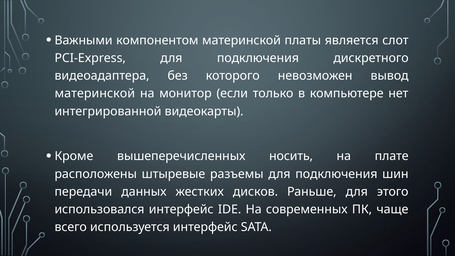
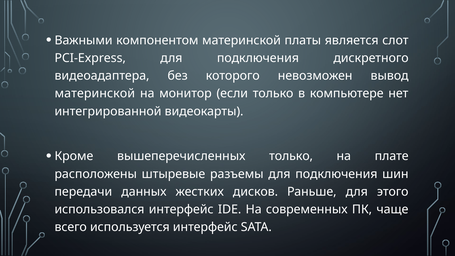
вышеперечисленных носить: носить -> только
